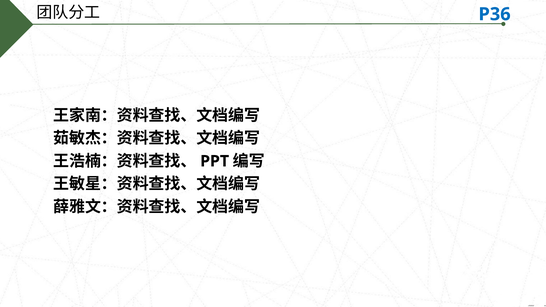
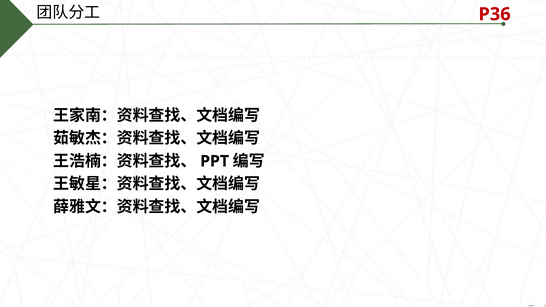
P36 colour: blue -> red
